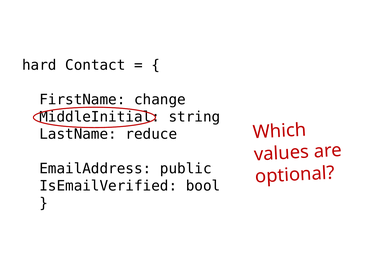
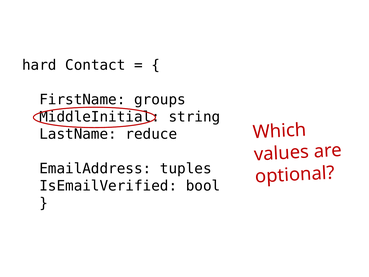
change: change -> groups
public: public -> tuples
